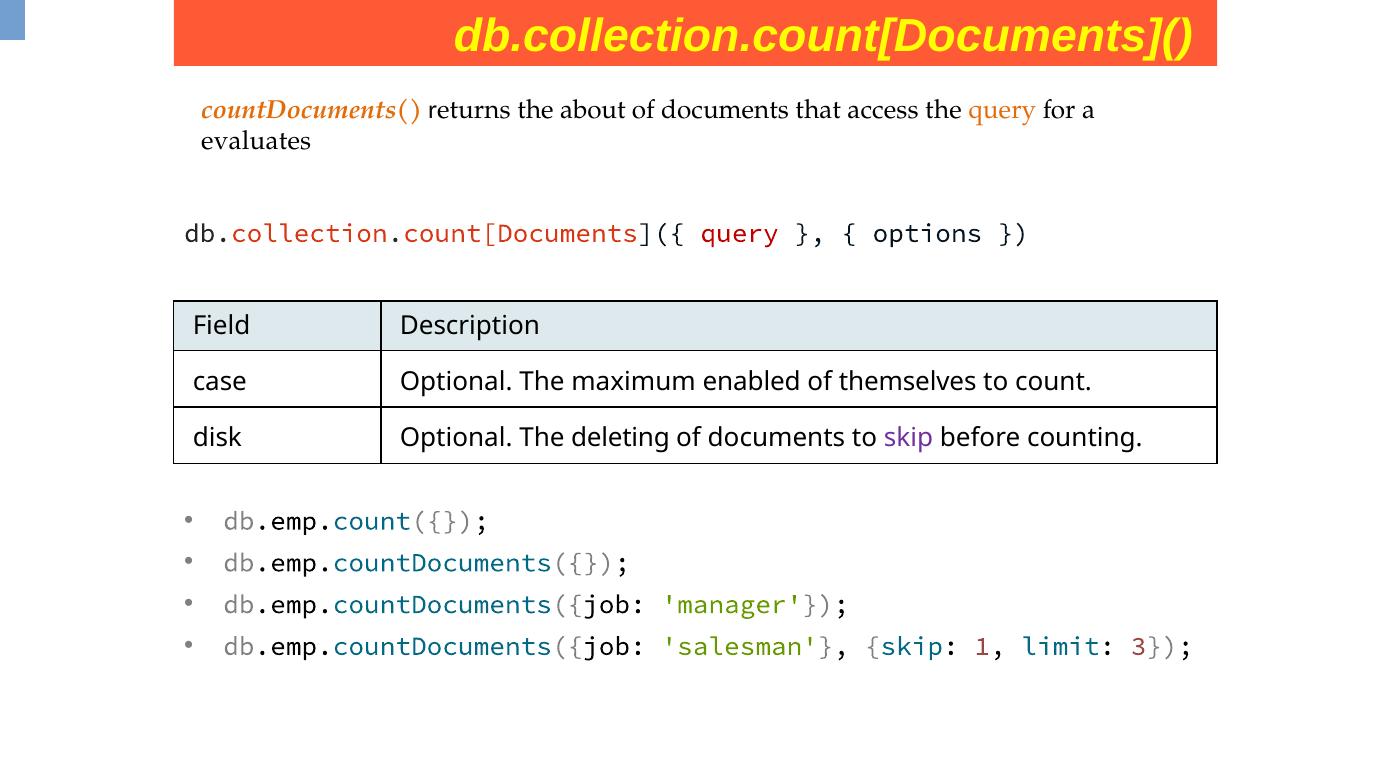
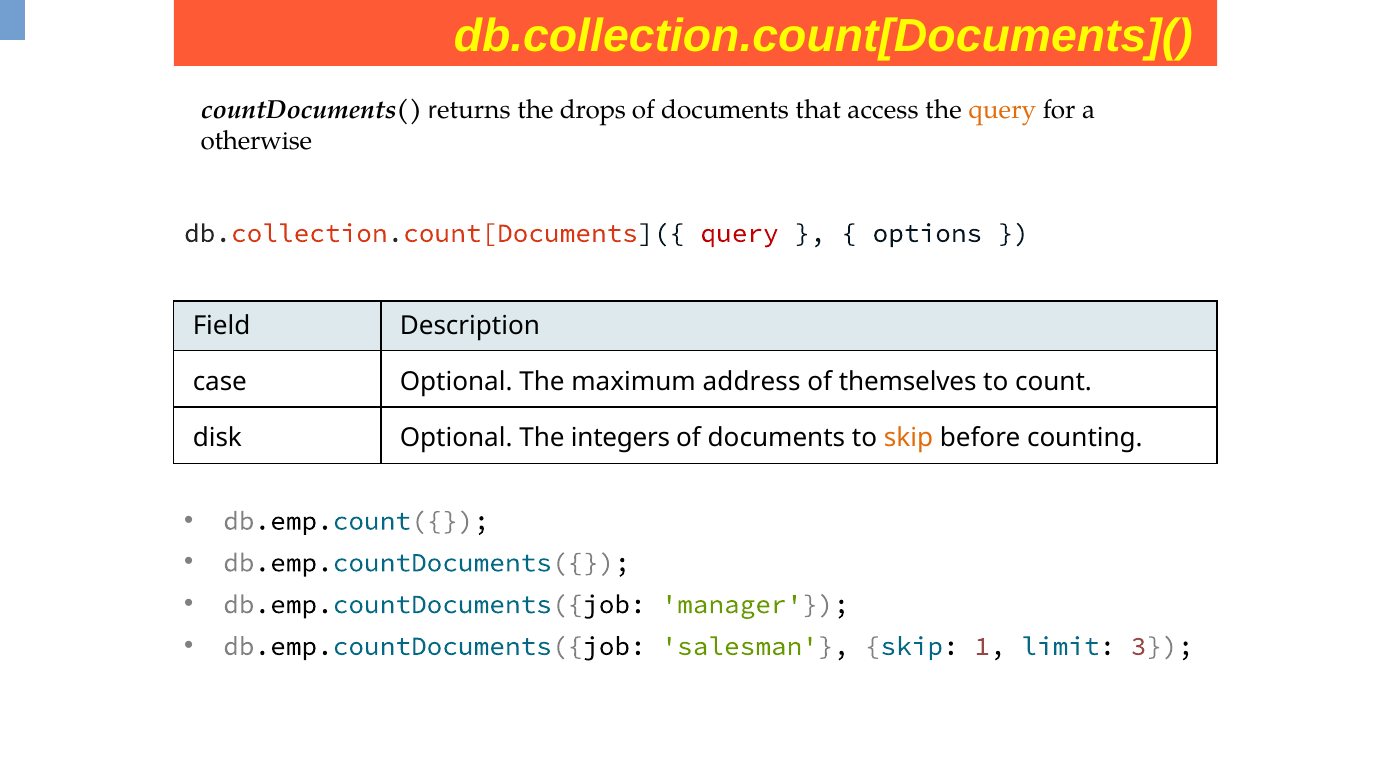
countDocuments( colour: orange -> black
about: about -> drops
evaluates: evaluates -> otherwise
enabled: enabled -> address
deleting: deleting -> integers
skip at (908, 438) colour: purple -> orange
